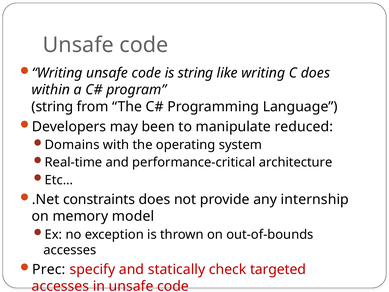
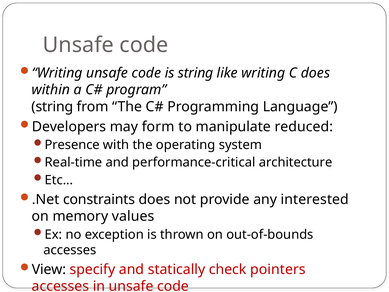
been: been -> form
Domains: Domains -> Presence
internship: internship -> interested
model: model -> values
Prec: Prec -> View
targeted: targeted -> pointers
